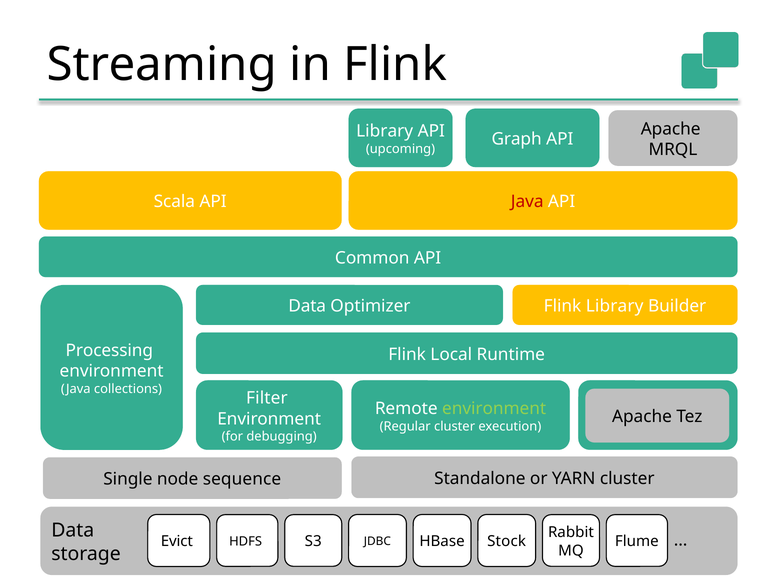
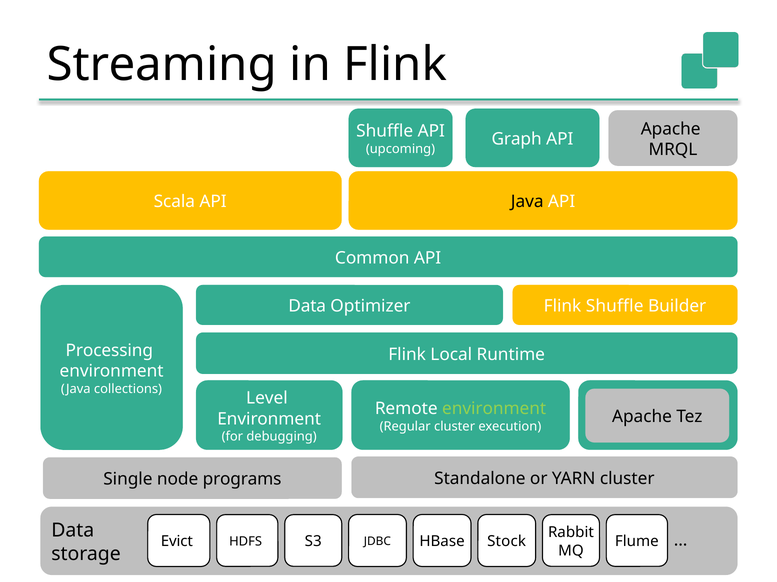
Library at (385, 131): Library -> Shuffle
Java at (527, 202) colour: red -> black
Flink Library: Library -> Shuffle
Filter: Filter -> Level
sequence: sequence -> programs
